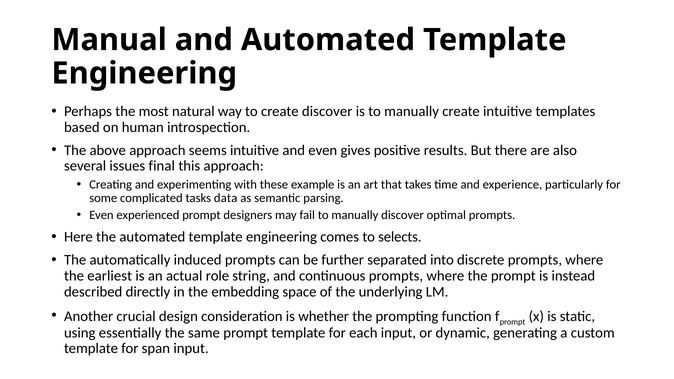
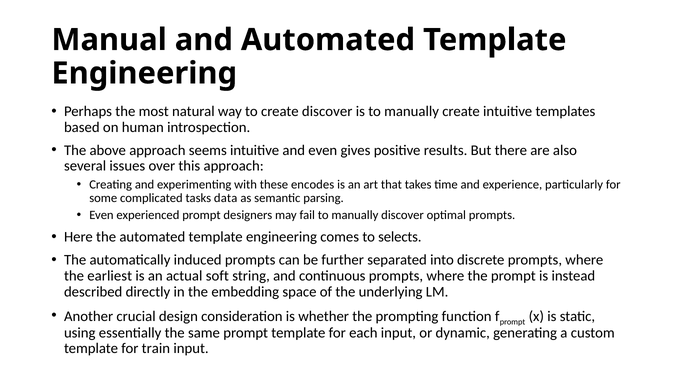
final: final -> over
example: example -> encodes
role: role -> soft
span: span -> train
